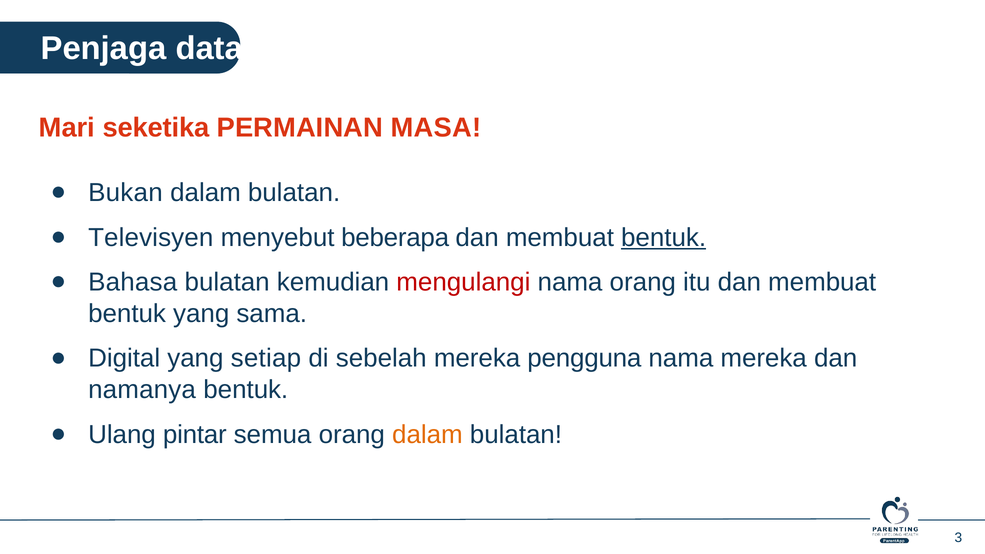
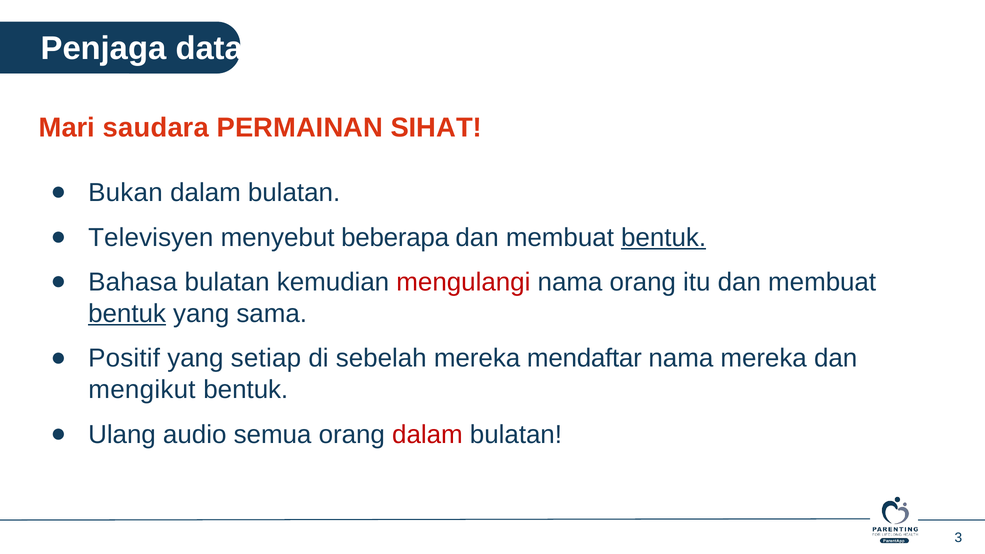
seketika: seketika -> saudara
MASA: MASA -> SIHAT
bentuk at (127, 314) underline: none -> present
Digital: Digital -> Positif
pengguna: pengguna -> mendaftar
namanya: namanya -> mengikut
pintar: pintar -> audio
dalam at (427, 435) colour: orange -> red
